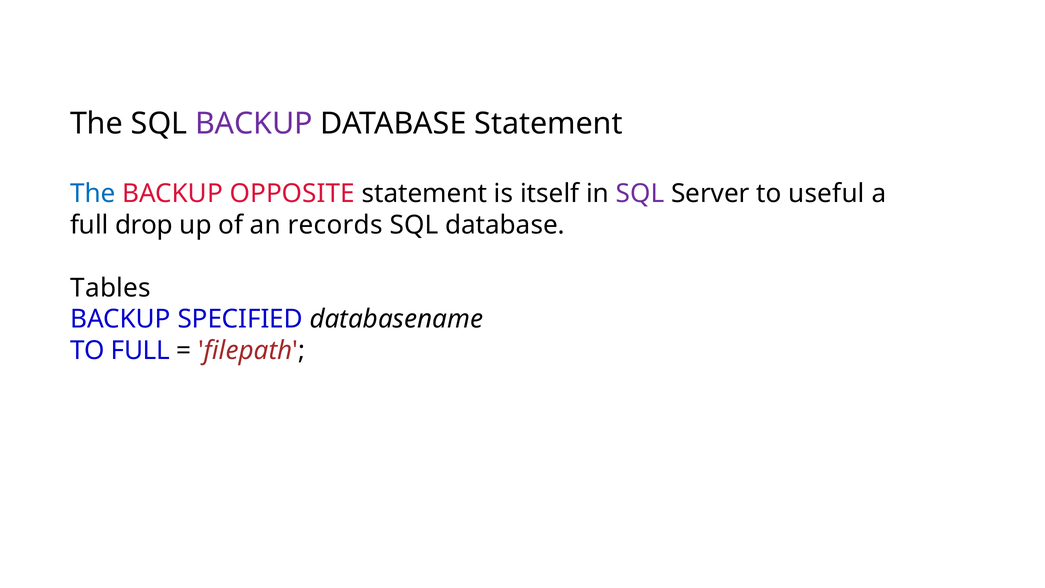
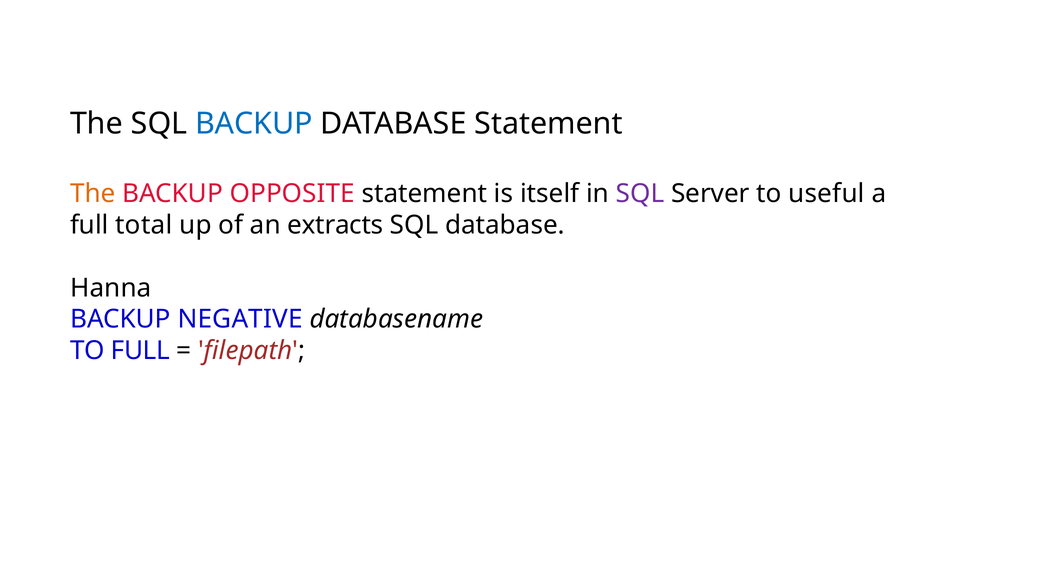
BACKUP at (254, 123) colour: purple -> blue
The at (93, 194) colour: blue -> orange
drop: drop -> total
records: records -> extracts
Tables: Tables -> Hanna
SPECIFIED: SPECIFIED -> NEGATIVE
